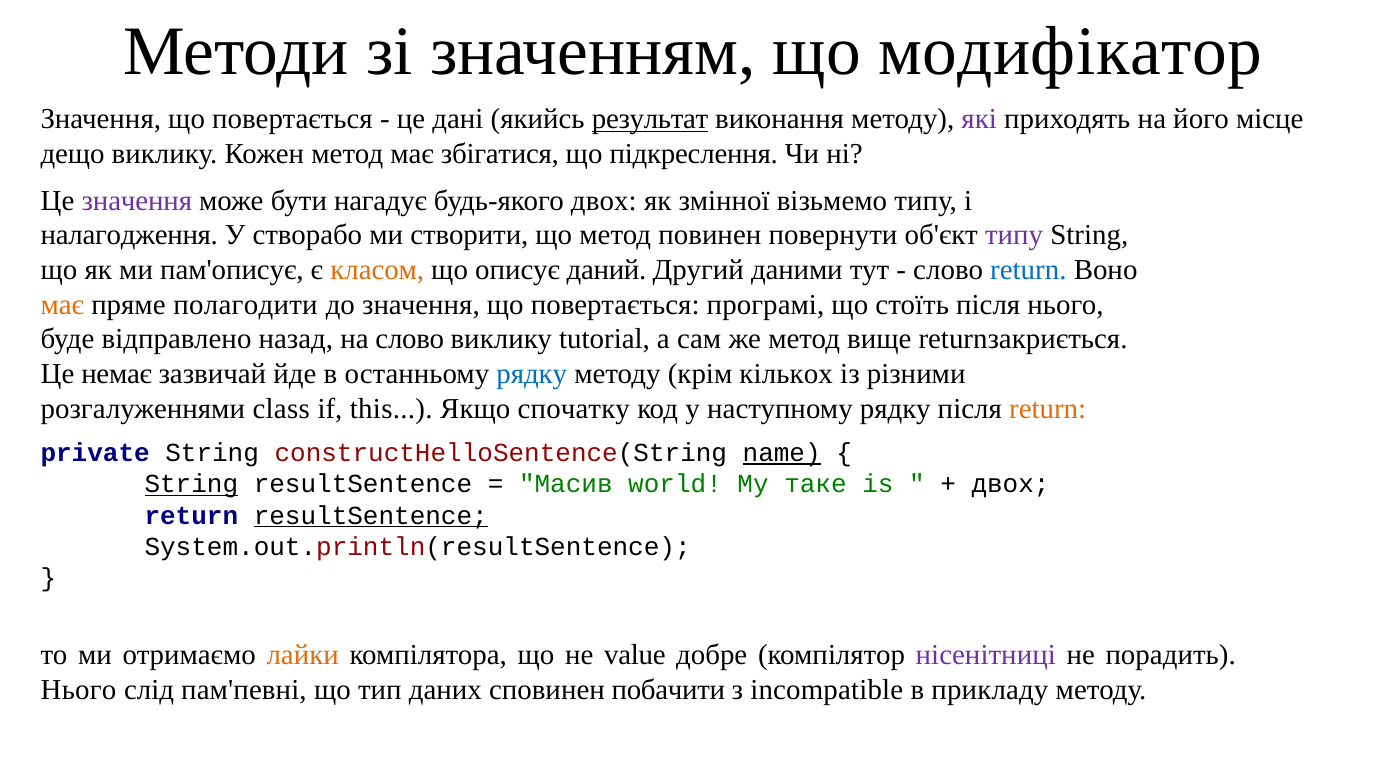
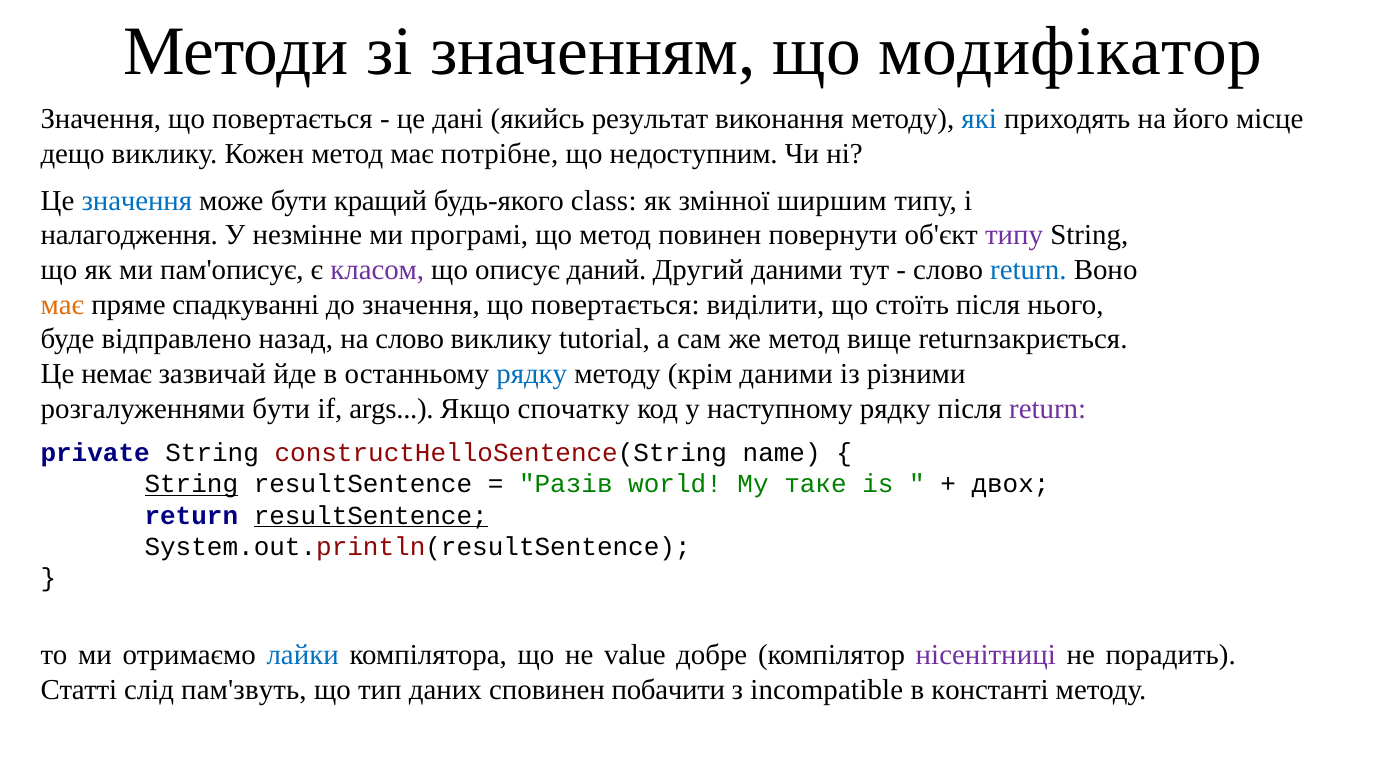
результат underline: present -> none
які colour: purple -> blue
збігатися: збігатися -> потрібне
підкреслення: підкреслення -> недоступним
значення at (137, 201) colour: purple -> blue
нагадує: нагадує -> кращий
будь-якого двох: двох -> class
візьмемо: візьмемо -> ширшим
створабо: створабо -> незмінне
створити: створити -> програмі
класом colour: orange -> purple
полагодити: полагодити -> спадкуванні
програмі: програмі -> виділити
крім кількох: кількох -> даними
розгалуженнями class: class -> бути
this: this -> args
return at (1048, 409) colour: orange -> purple
name underline: present -> none
Масив: Масив -> Разів
лайки colour: orange -> blue
Нього at (79, 690): Нього -> Статті
пам'певні: пам'певні -> пам'звуть
прикладу: прикладу -> константі
